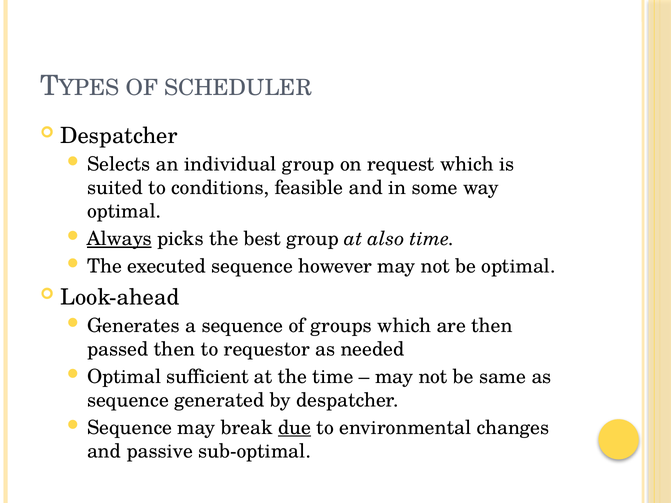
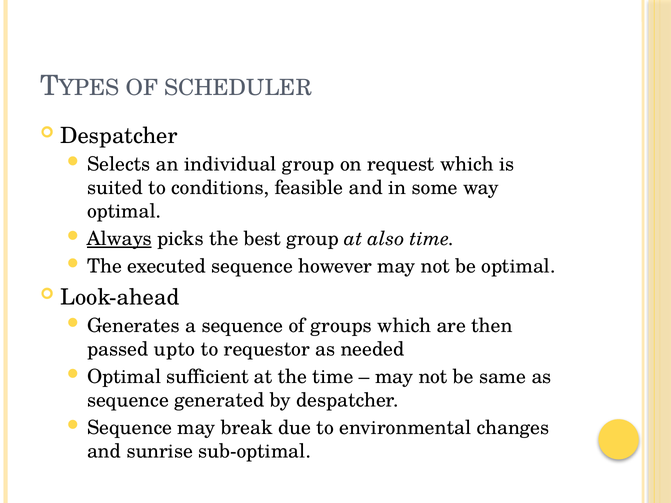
passed then: then -> upto
due underline: present -> none
passive: passive -> sunrise
